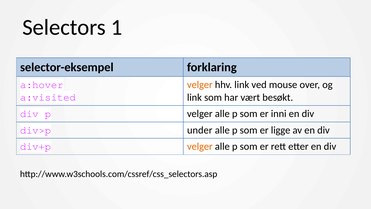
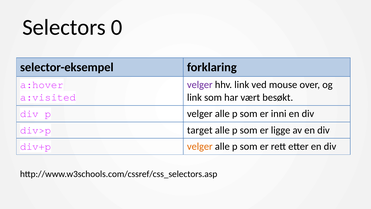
1: 1 -> 0
velger at (200, 85) colour: orange -> purple
under: under -> target
